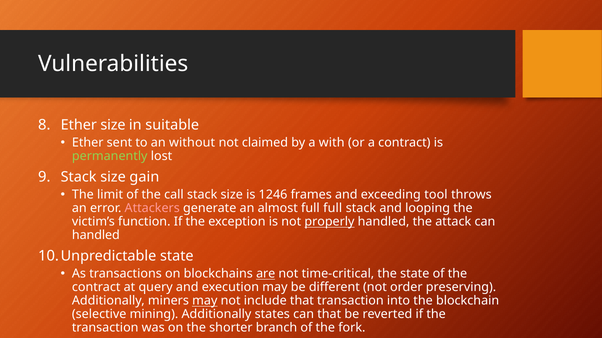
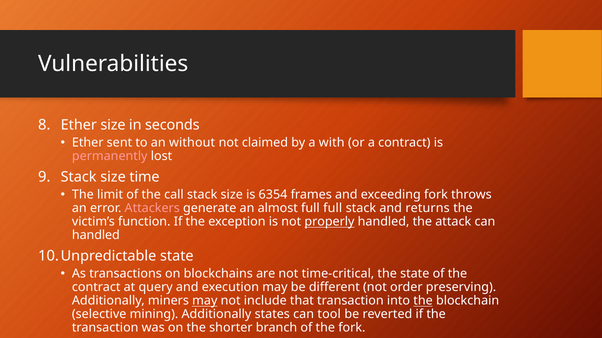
suitable: suitable -> seconds
permanently colour: light green -> pink
gain: gain -> time
1246: 1246 -> 6354
exceeding tool: tool -> fork
looping: looping -> returns
are underline: present -> none
the at (423, 301) underline: none -> present
can that: that -> tool
